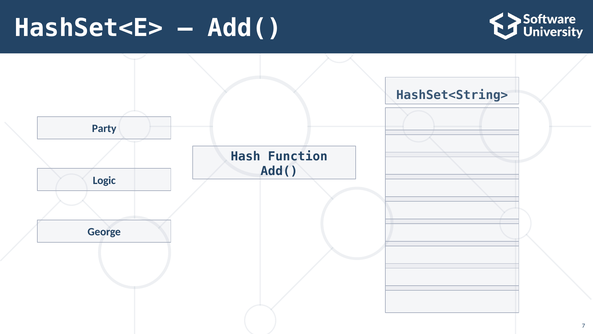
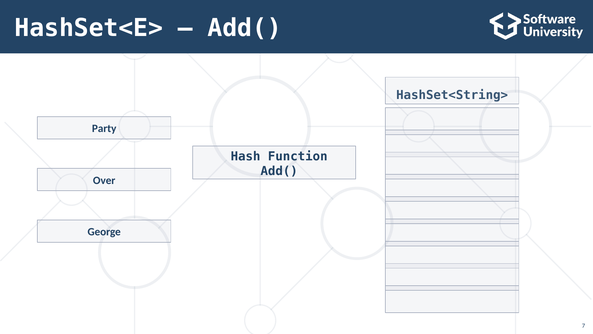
Logic: Logic -> Over
